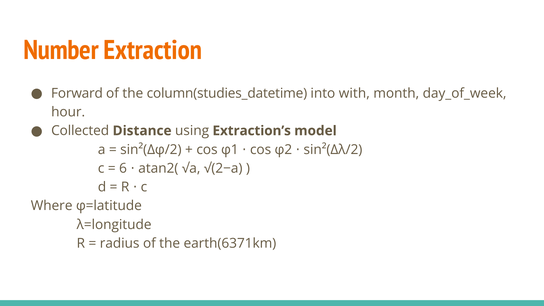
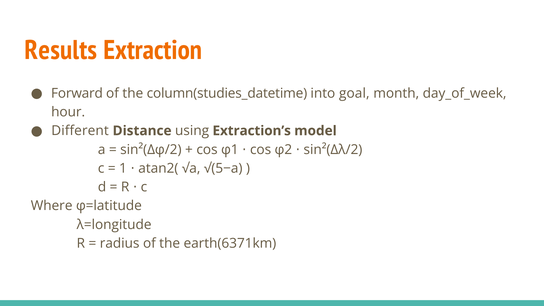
Number: Number -> Results
with: with -> goal
Collected: Collected -> Different
6: 6 -> 1
√(2−a: √(2−a -> √(5−a
